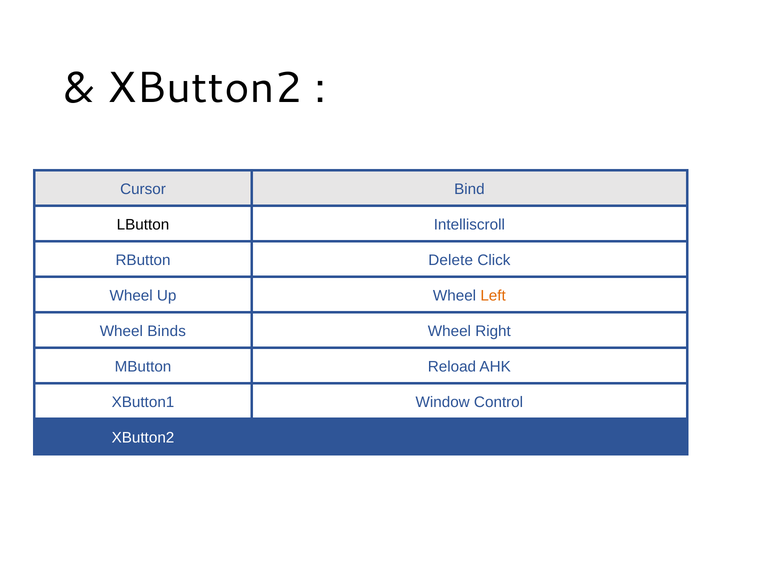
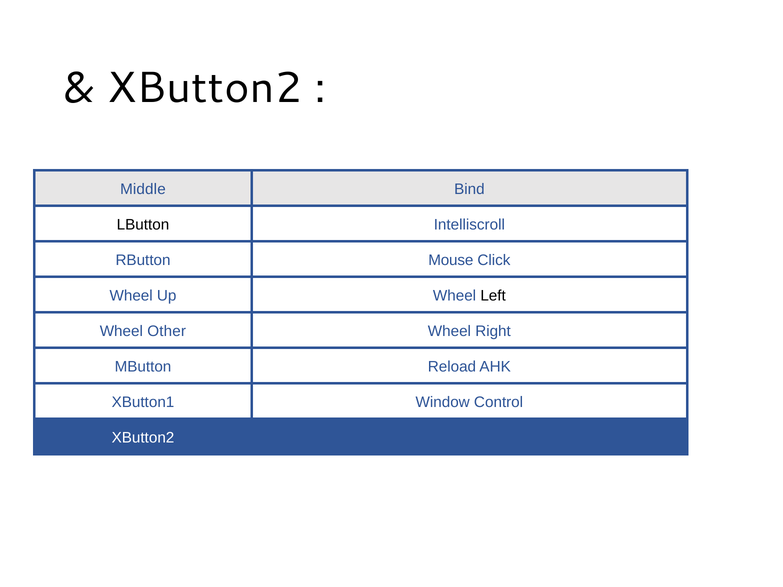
Cursor: Cursor -> Middle
Delete: Delete -> Mouse
Left colour: orange -> black
Binds: Binds -> Other
